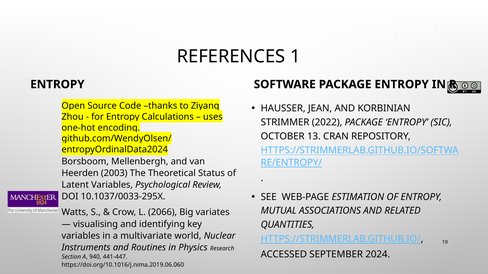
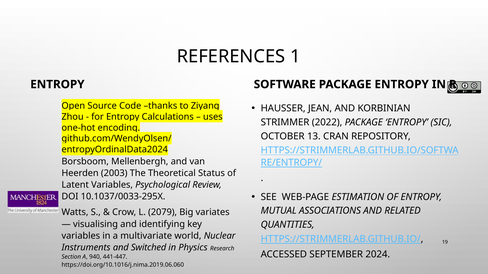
2066: 2066 -> 2079
Routines: Routines -> Switched
